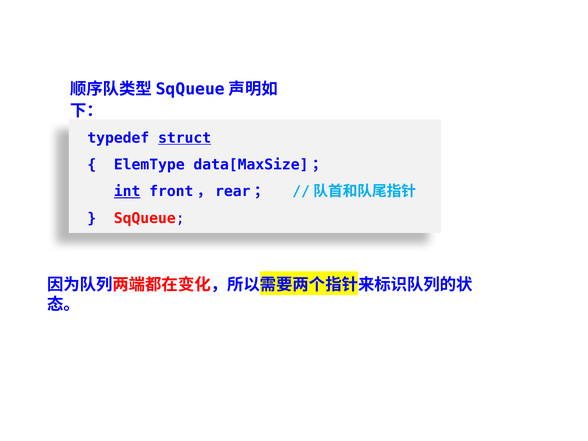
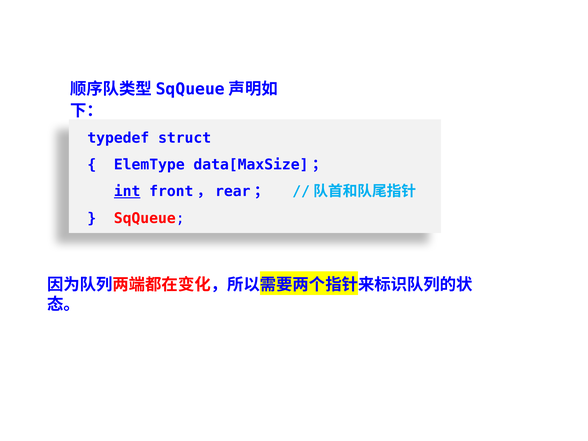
struct underline: present -> none
